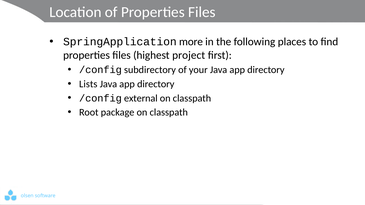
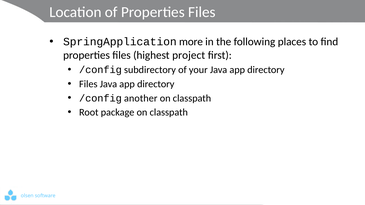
Lists at (88, 84): Lists -> Files
external: external -> another
